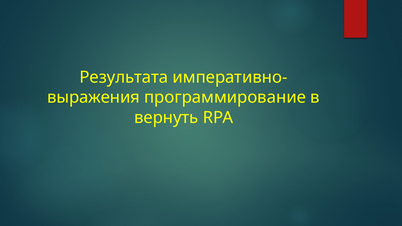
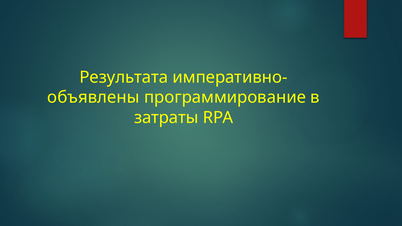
выражения: выражения -> объявлены
вернуть: вернуть -> затраты
